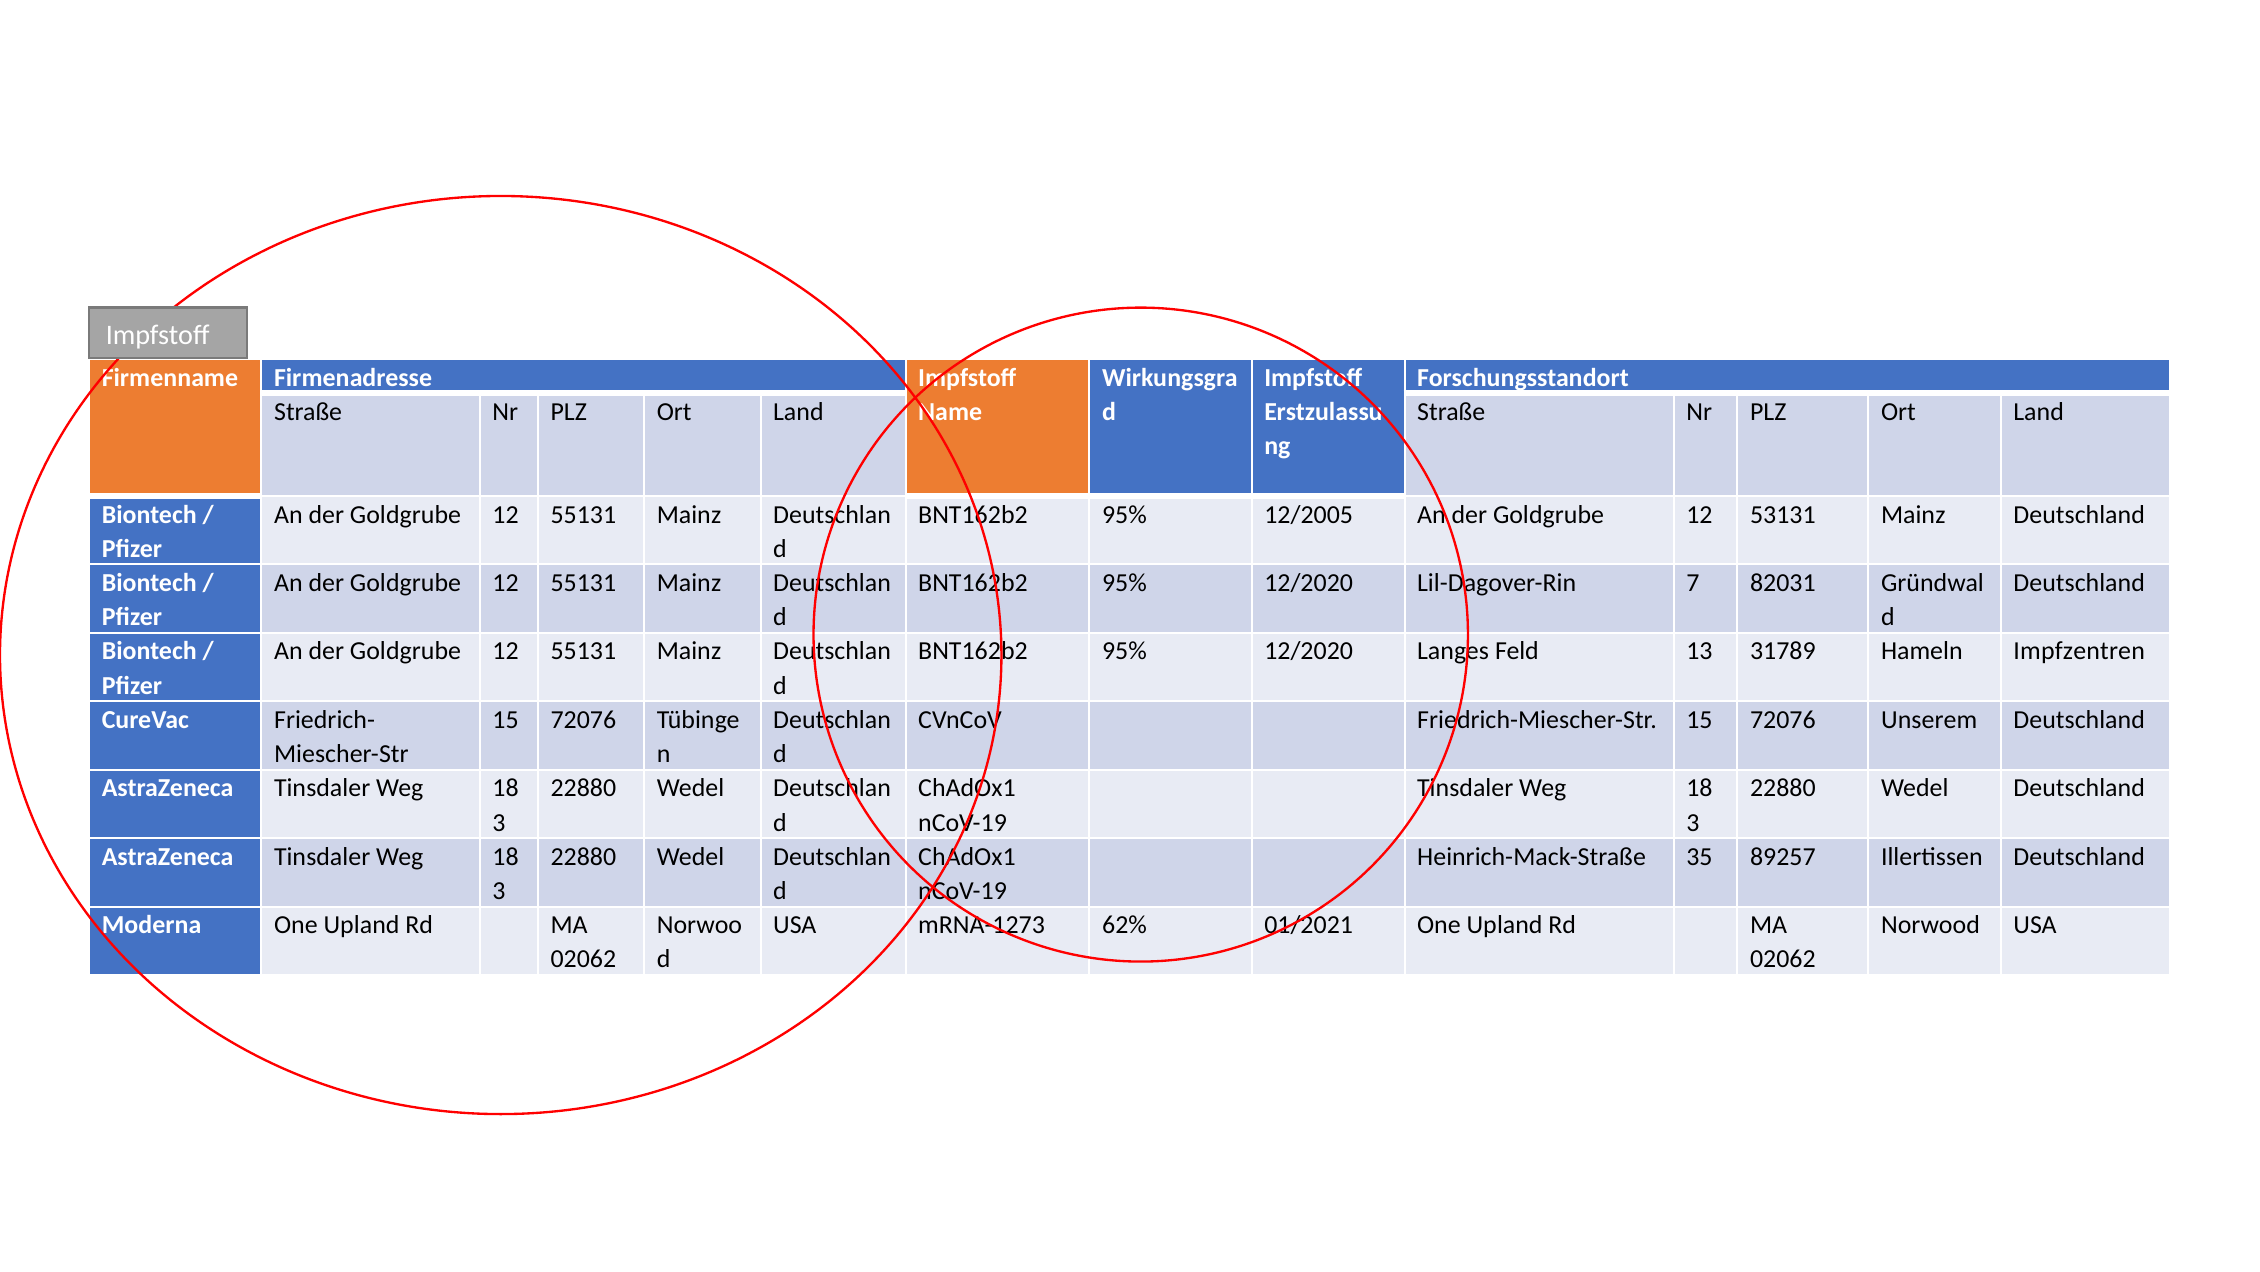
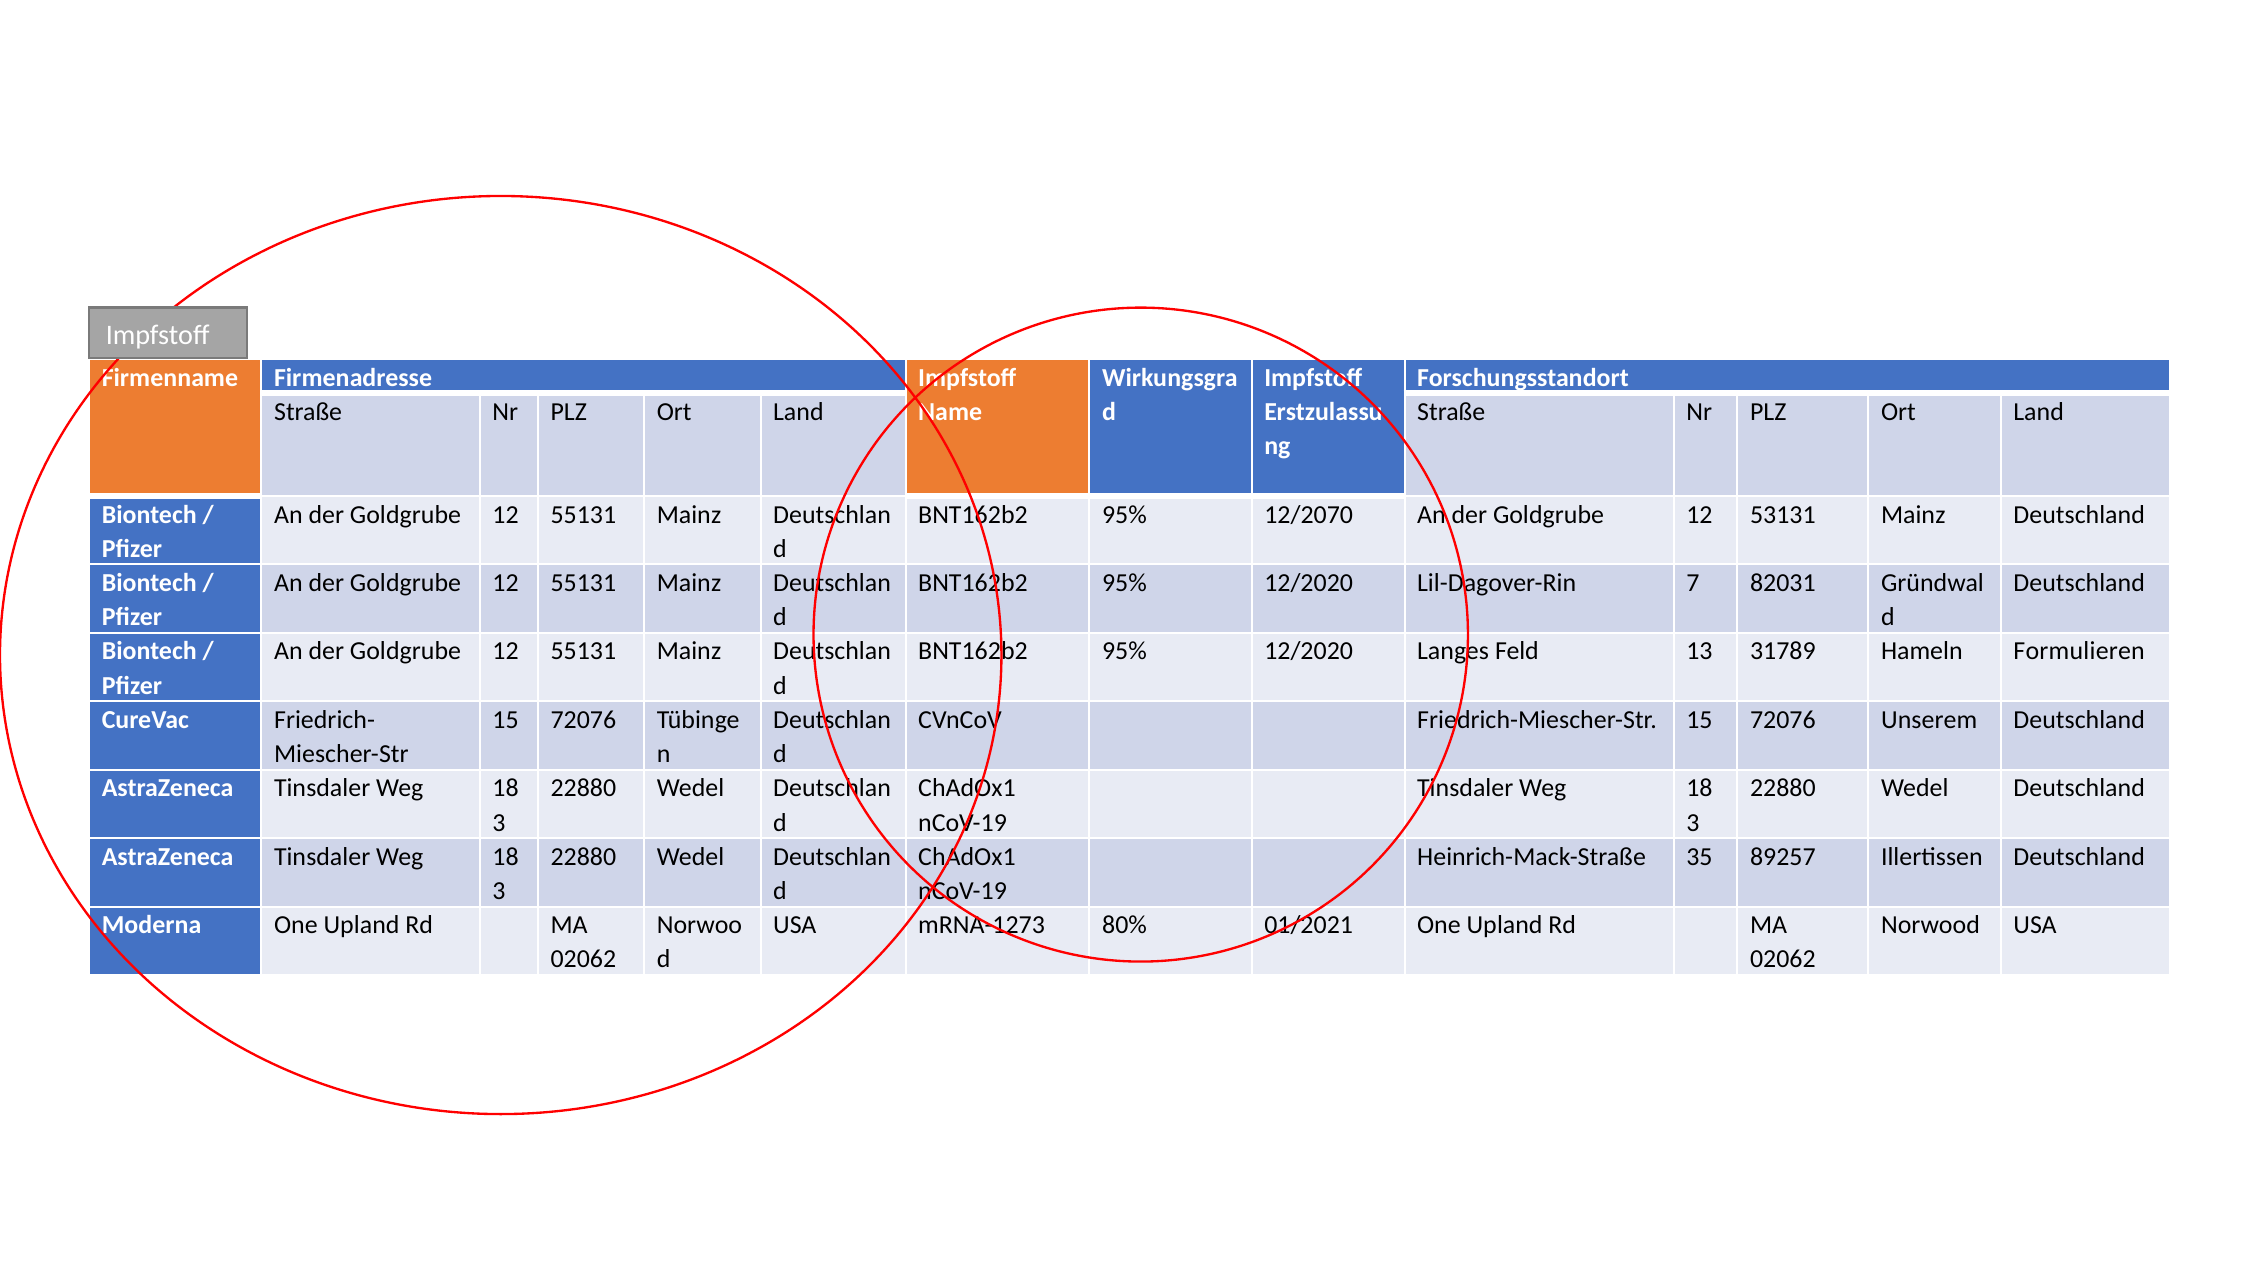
12/2005: 12/2005 -> 12/2070
Impfzentren: Impfzentren -> Formulieren
62%: 62% -> 80%
